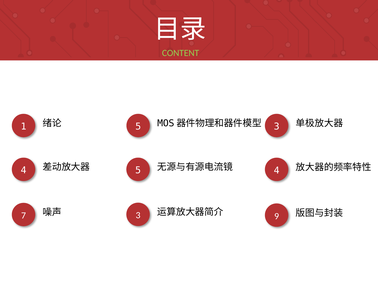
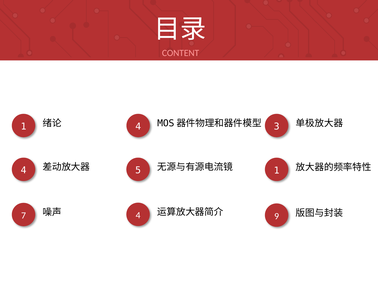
CONTENT colour: light green -> pink
5 at (138, 127): 5 -> 4
4 at (277, 171): 4 -> 1
3 at (138, 216): 3 -> 4
